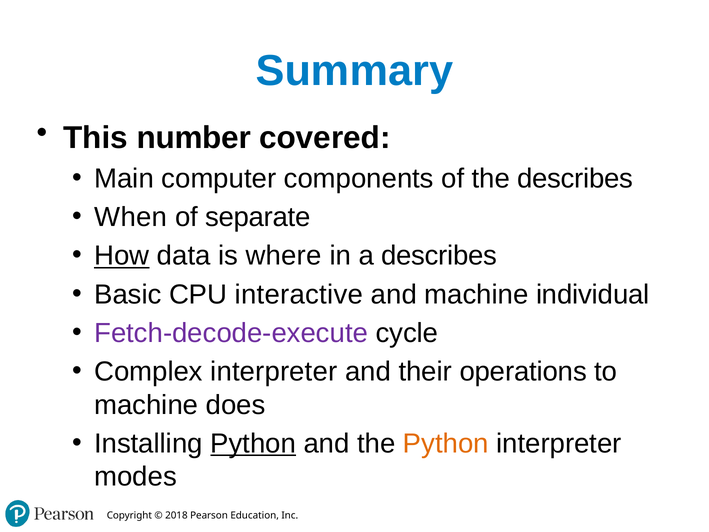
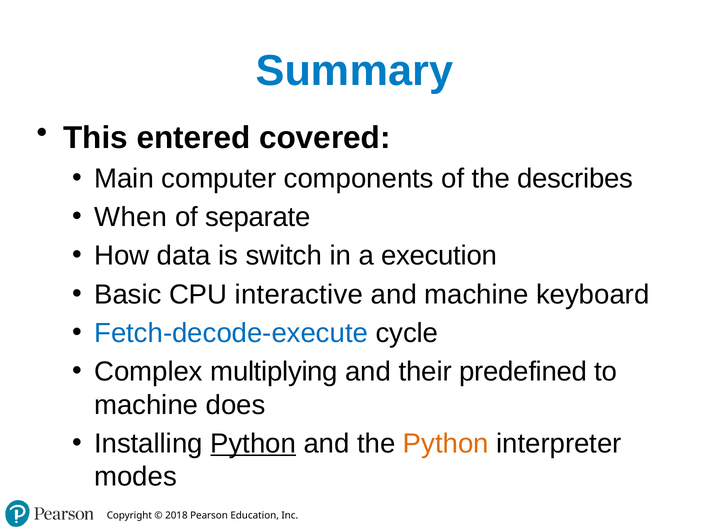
number: number -> entered
How underline: present -> none
where: where -> switch
a describes: describes -> execution
individual: individual -> keyboard
Fetch-decode-execute colour: purple -> blue
Complex interpreter: interpreter -> multiplying
operations: operations -> predefined
